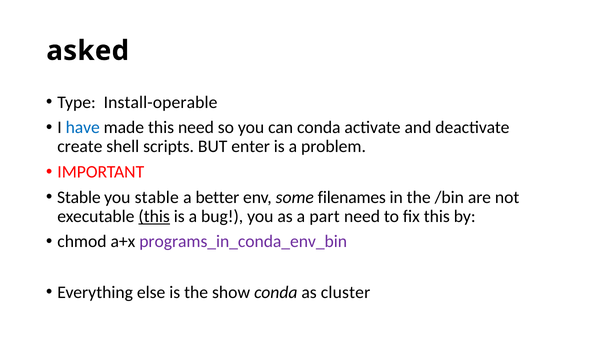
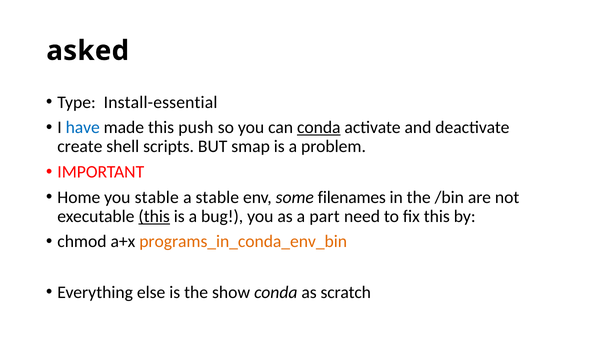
Install-operable: Install-operable -> Install-essential
this need: need -> push
conda at (319, 127) underline: none -> present
enter: enter -> smap
Stable at (79, 197): Stable -> Home
a better: better -> stable
programs_in_conda_env_bin colour: purple -> orange
cluster: cluster -> scratch
